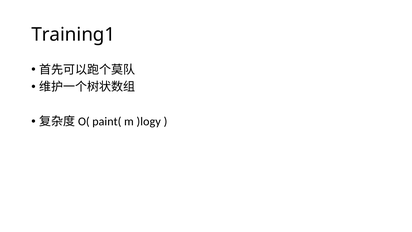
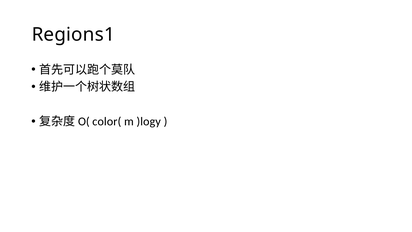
Training1: Training1 -> Regions1
paint(: paint( -> color(
